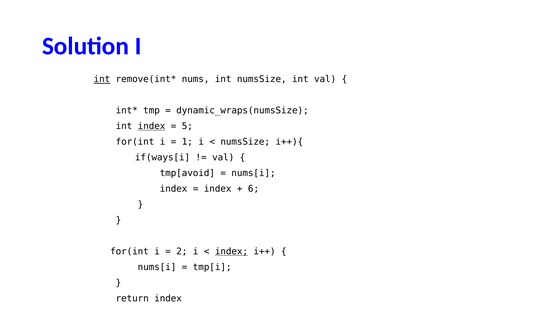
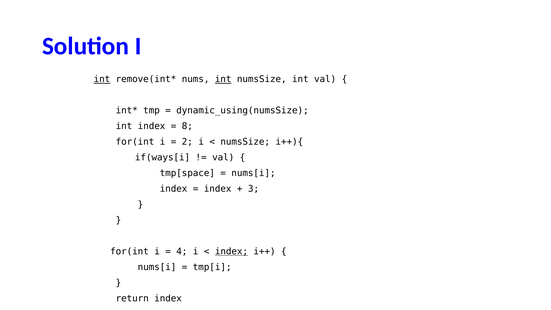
int at (223, 79) underline: none -> present
dynamic_wraps(numsSize: dynamic_wraps(numsSize -> dynamic_using(numsSize
index at (152, 126) underline: present -> none
5: 5 -> 8
1: 1 -> 2
tmp[avoid: tmp[avoid -> tmp[space
6: 6 -> 3
2: 2 -> 4
